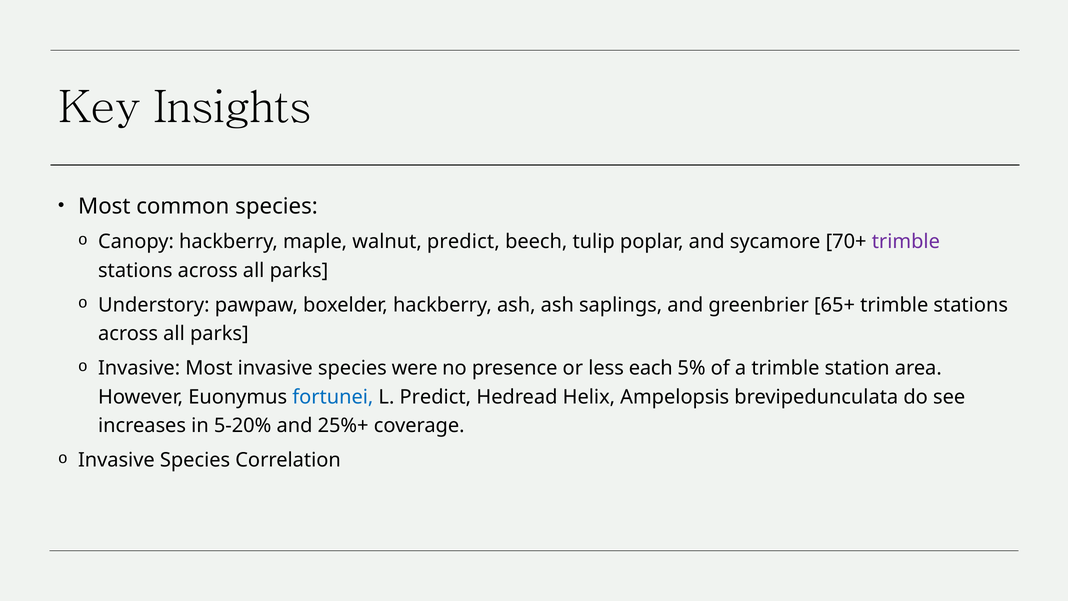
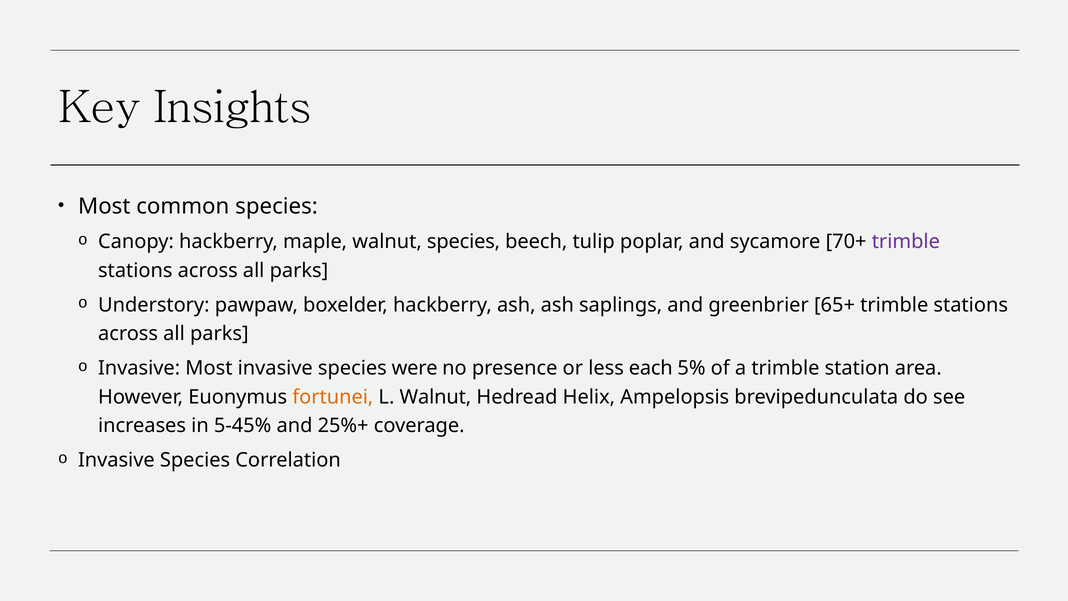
walnut predict: predict -> species
fortunei colour: blue -> orange
L Predict: Predict -> Walnut
5-20%: 5-20% -> 5-45%
